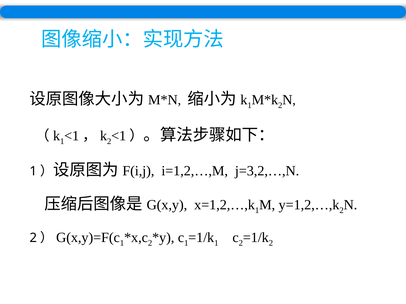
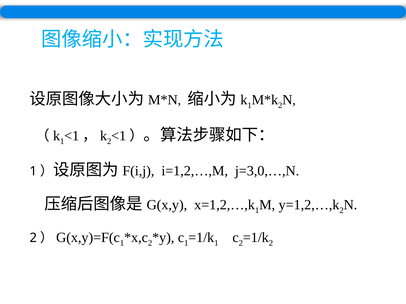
j=3,2,…,N: j=3,2,…,N -> j=3,0,…,N
